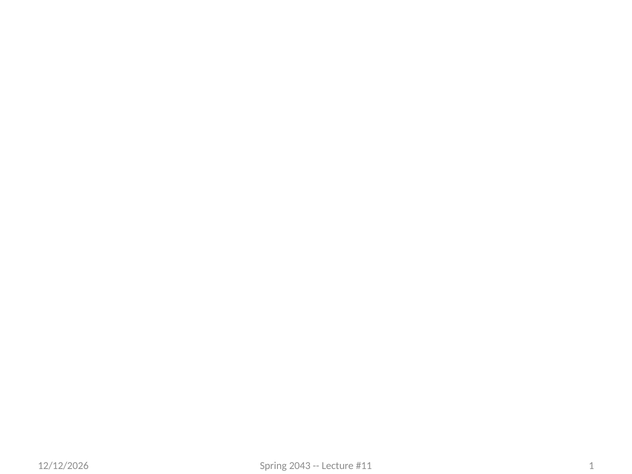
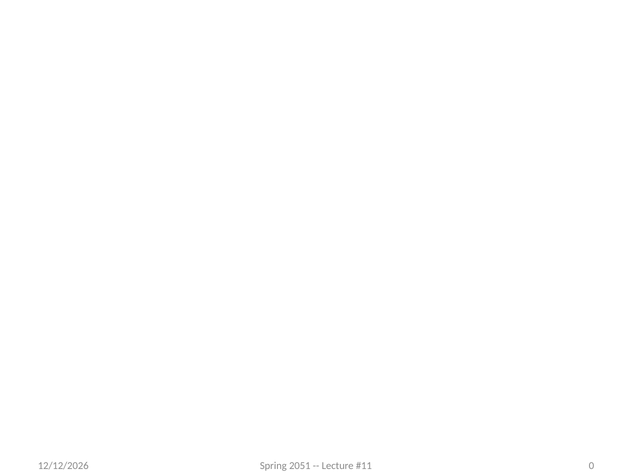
2043: 2043 -> 2051
1: 1 -> 0
